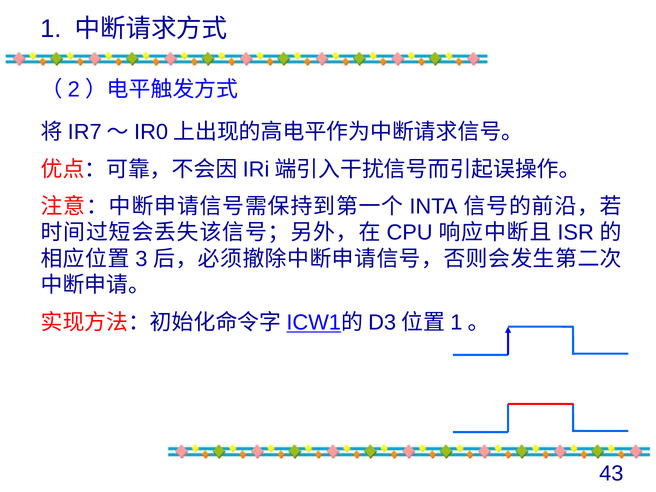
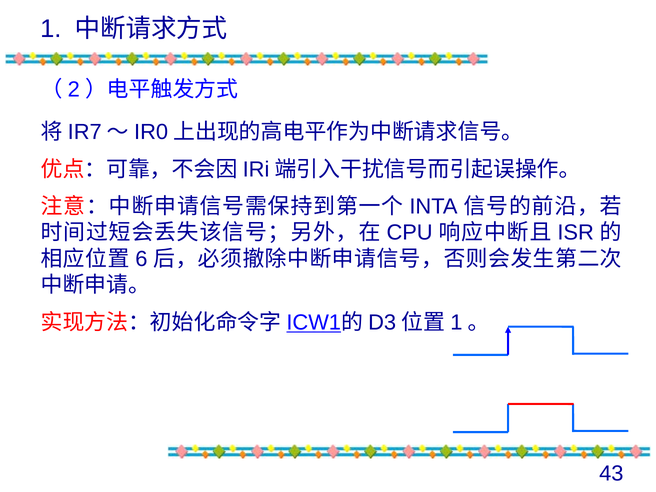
3: 3 -> 6
